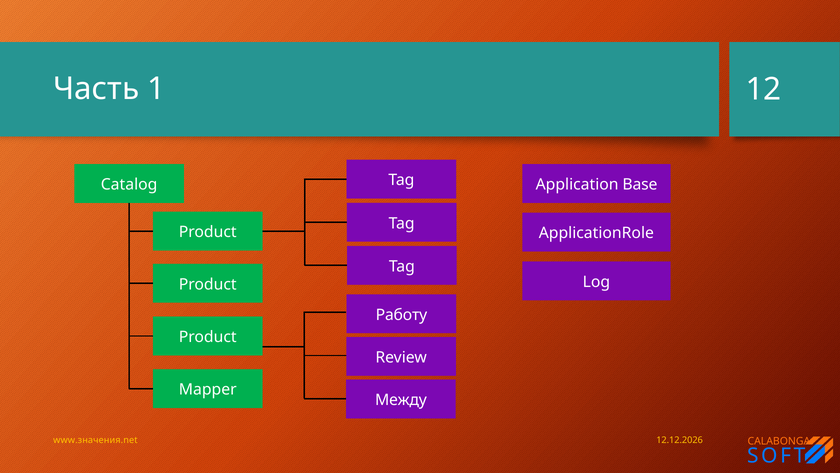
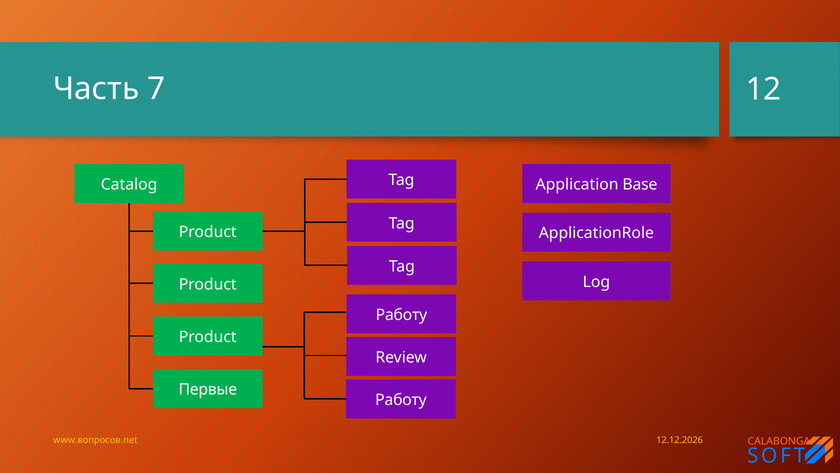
1: 1 -> 7
Mapper: Mapper -> Первые
Между at (401, 400): Между -> Работу
www.значения.net: www.значения.net -> www.вопросов.net
